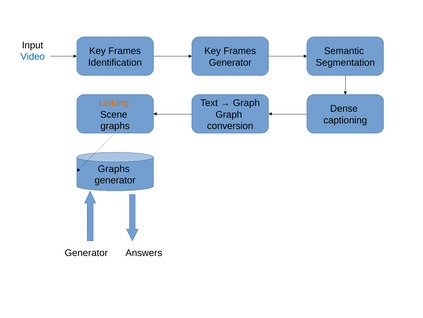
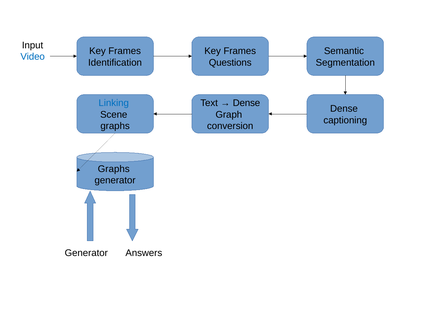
Generator at (230, 62): Generator -> Questions
Linking colour: orange -> blue
Graph at (246, 103): Graph -> Dense
